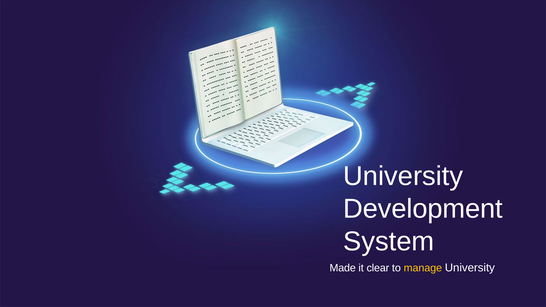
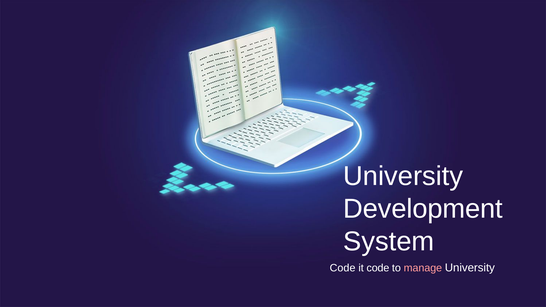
Made at (343, 268): Made -> Code
it clear: clear -> code
manage colour: yellow -> pink
